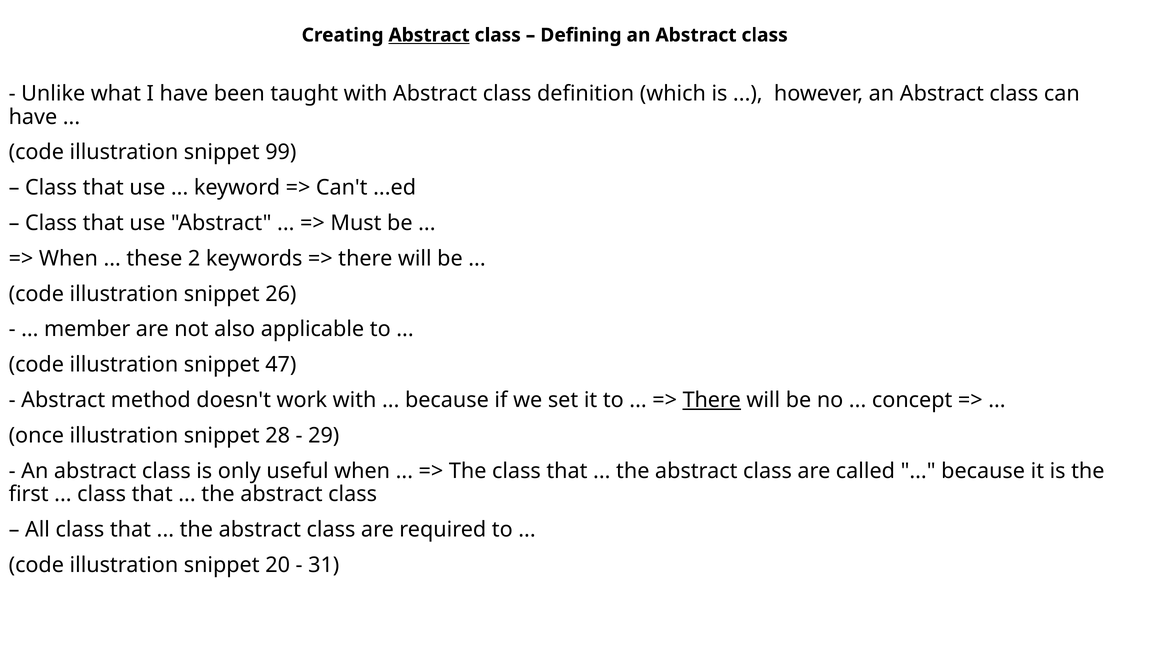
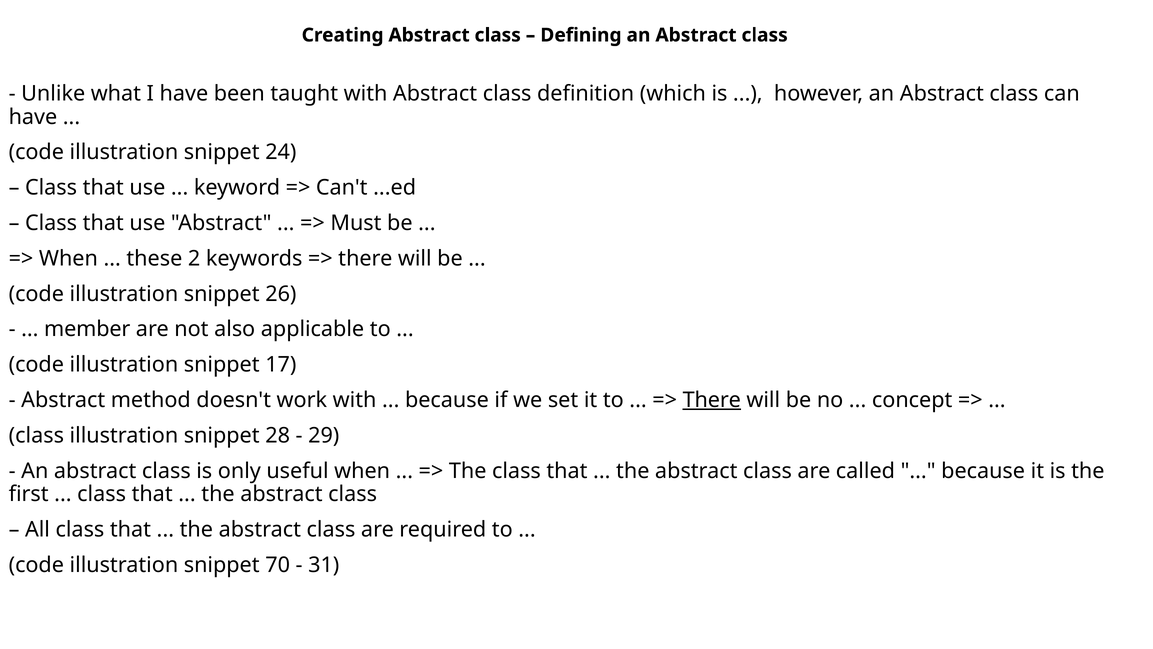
Abstract at (429, 35) underline: present -> none
99: 99 -> 24
47: 47 -> 17
once at (36, 435): once -> class
20: 20 -> 70
